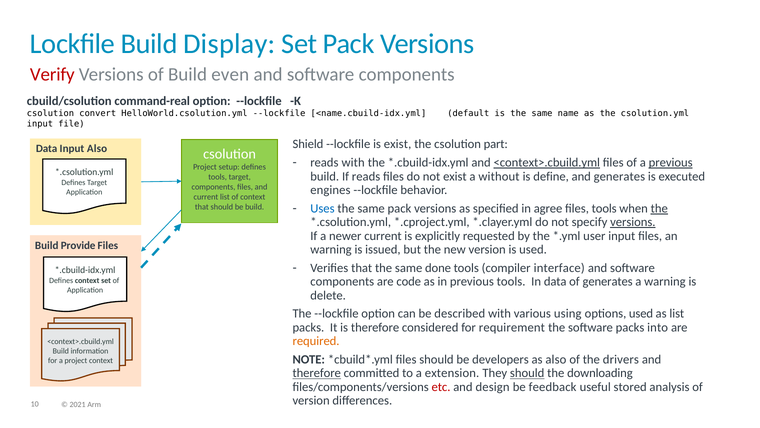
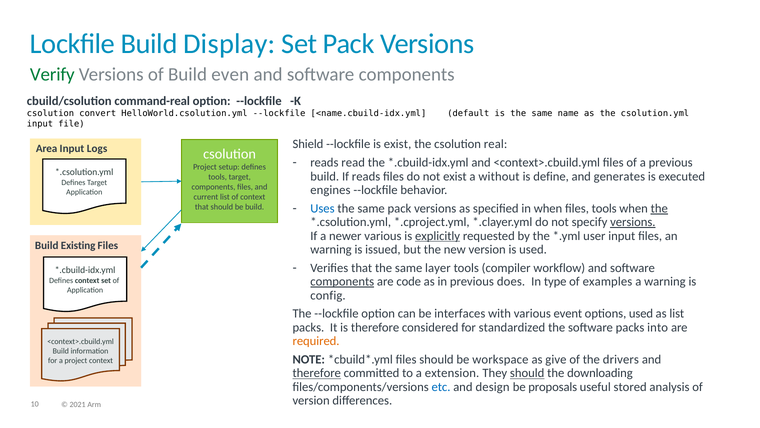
Verify colour: red -> green
part: part -> real
Data at (47, 148): Data -> Area
Input Also: Also -> Logs
reads with: with -> read
<context>.cbuild.yml at (547, 162) underline: present -> none
previous at (671, 162) underline: present -> none
in agree: agree -> when
newer current: current -> various
explicitly underline: none -> present
Provide: Provide -> Existing
done: done -> layer
interface: interface -> workflow
components at (342, 281) underline: none -> present
previous tools: tools -> does
In data: data -> type
of generates: generates -> examples
delete: delete -> config
described: described -> interfaces
using: using -> event
requirement: requirement -> standardized
developers: developers -> workspace
as also: also -> give
etc colour: red -> blue
feedback: feedback -> proposals
